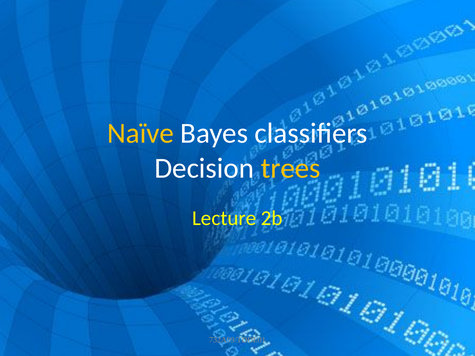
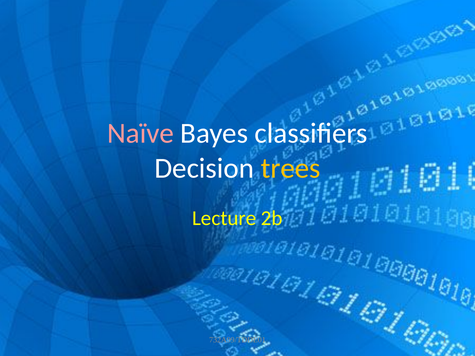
Naïve colour: yellow -> pink
